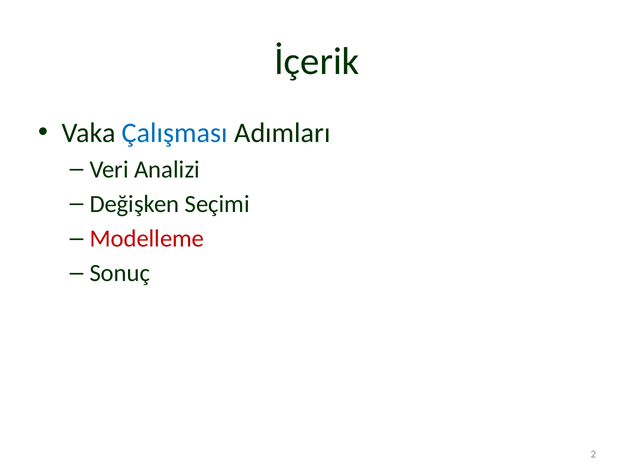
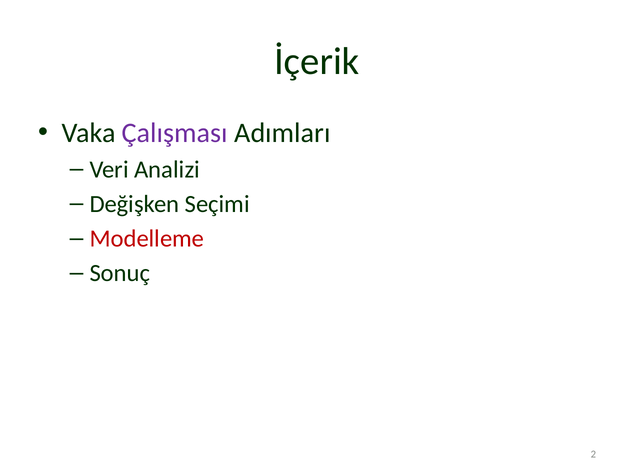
Çalışması colour: blue -> purple
